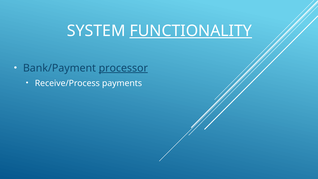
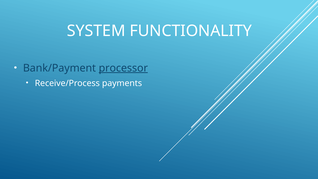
FUNCTIONALITY underline: present -> none
